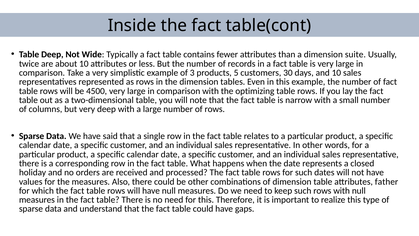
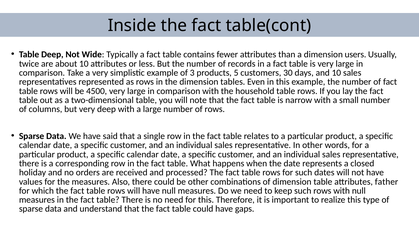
suite: suite -> users
optimizing: optimizing -> household
